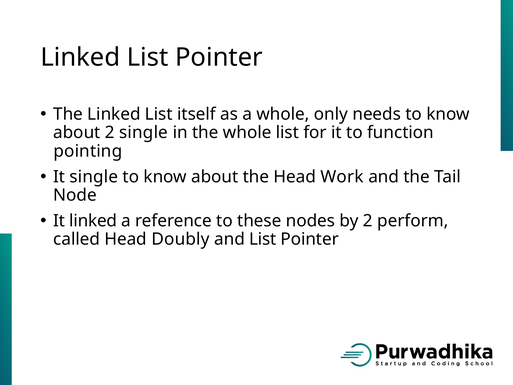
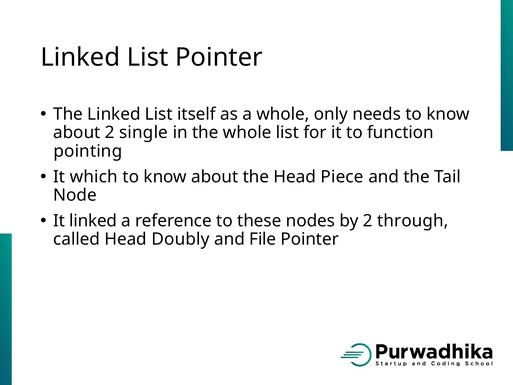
It single: single -> which
Work: Work -> Piece
perform: perform -> through
and List: List -> File
